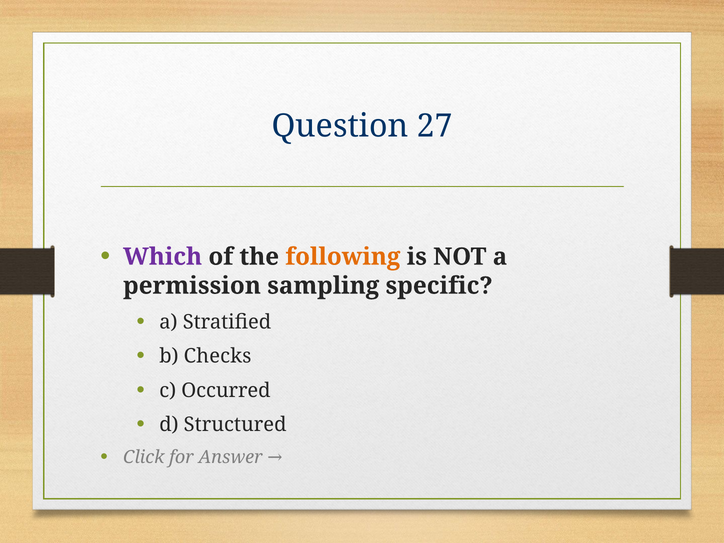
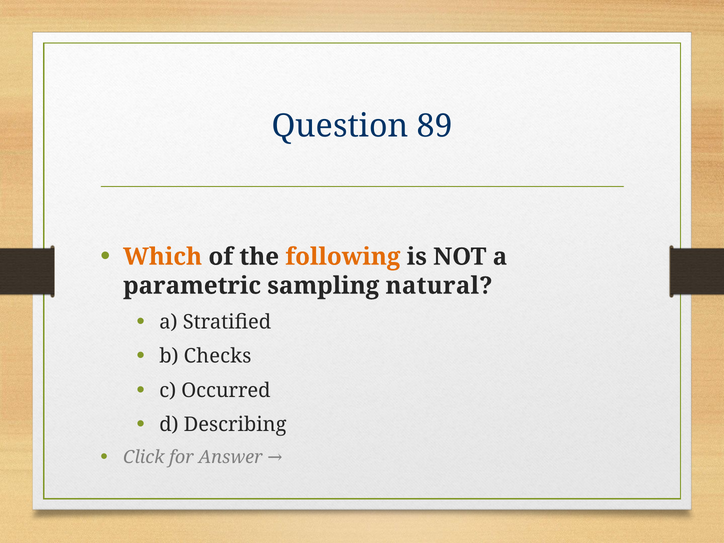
27: 27 -> 89
Which colour: purple -> orange
permission: permission -> parametric
specific: specific -> natural
Structured: Structured -> Describing
